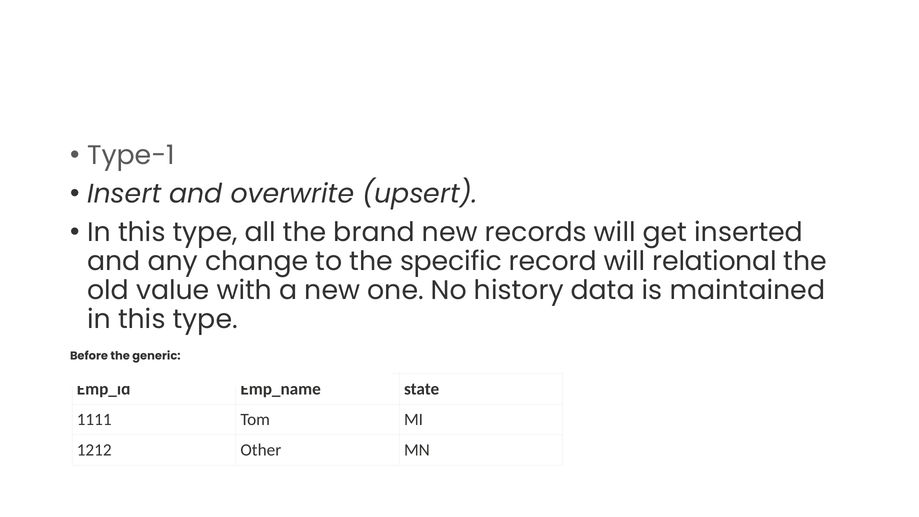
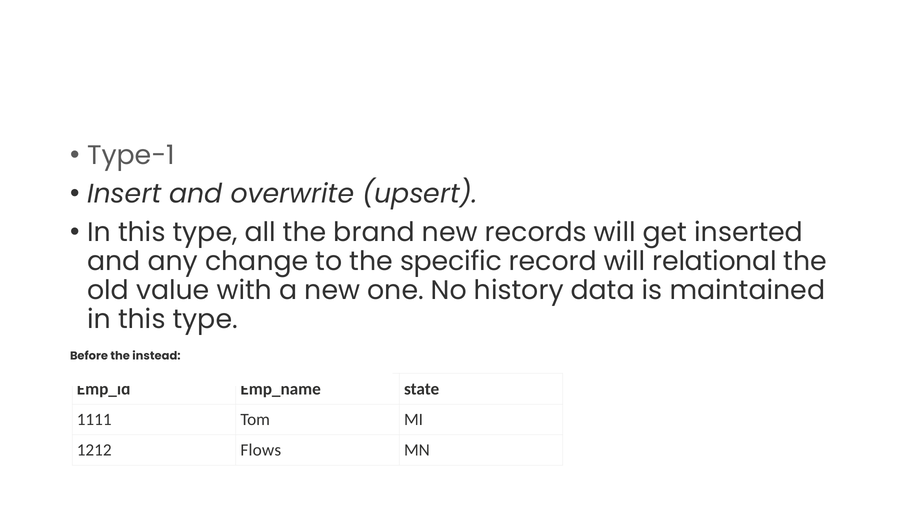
generic: generic -> instead
Other: Other -> Flows
